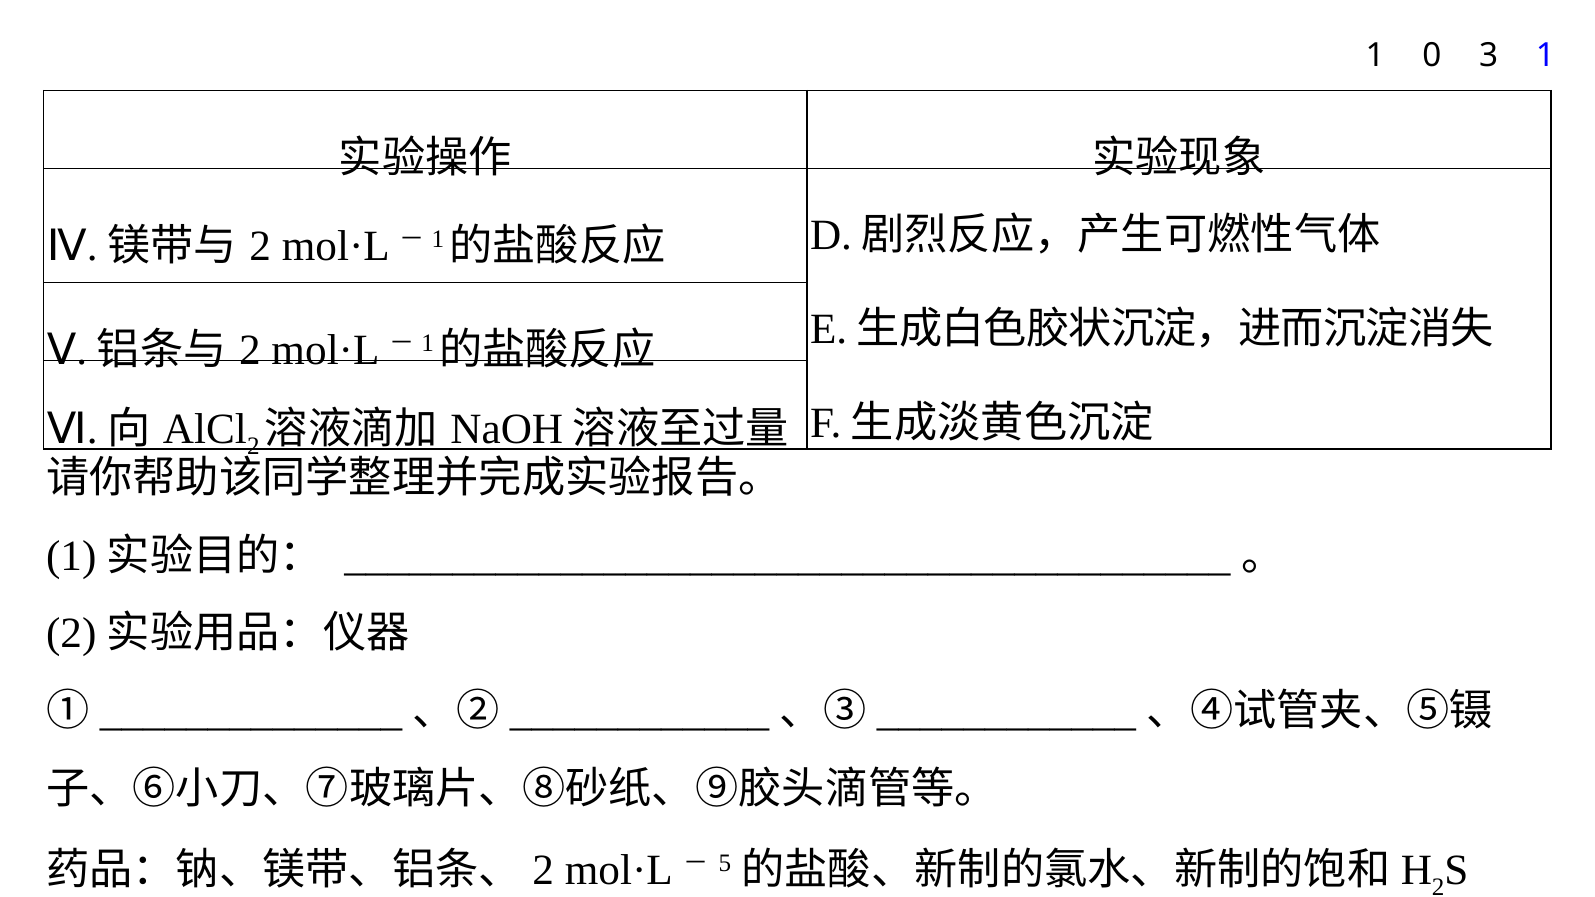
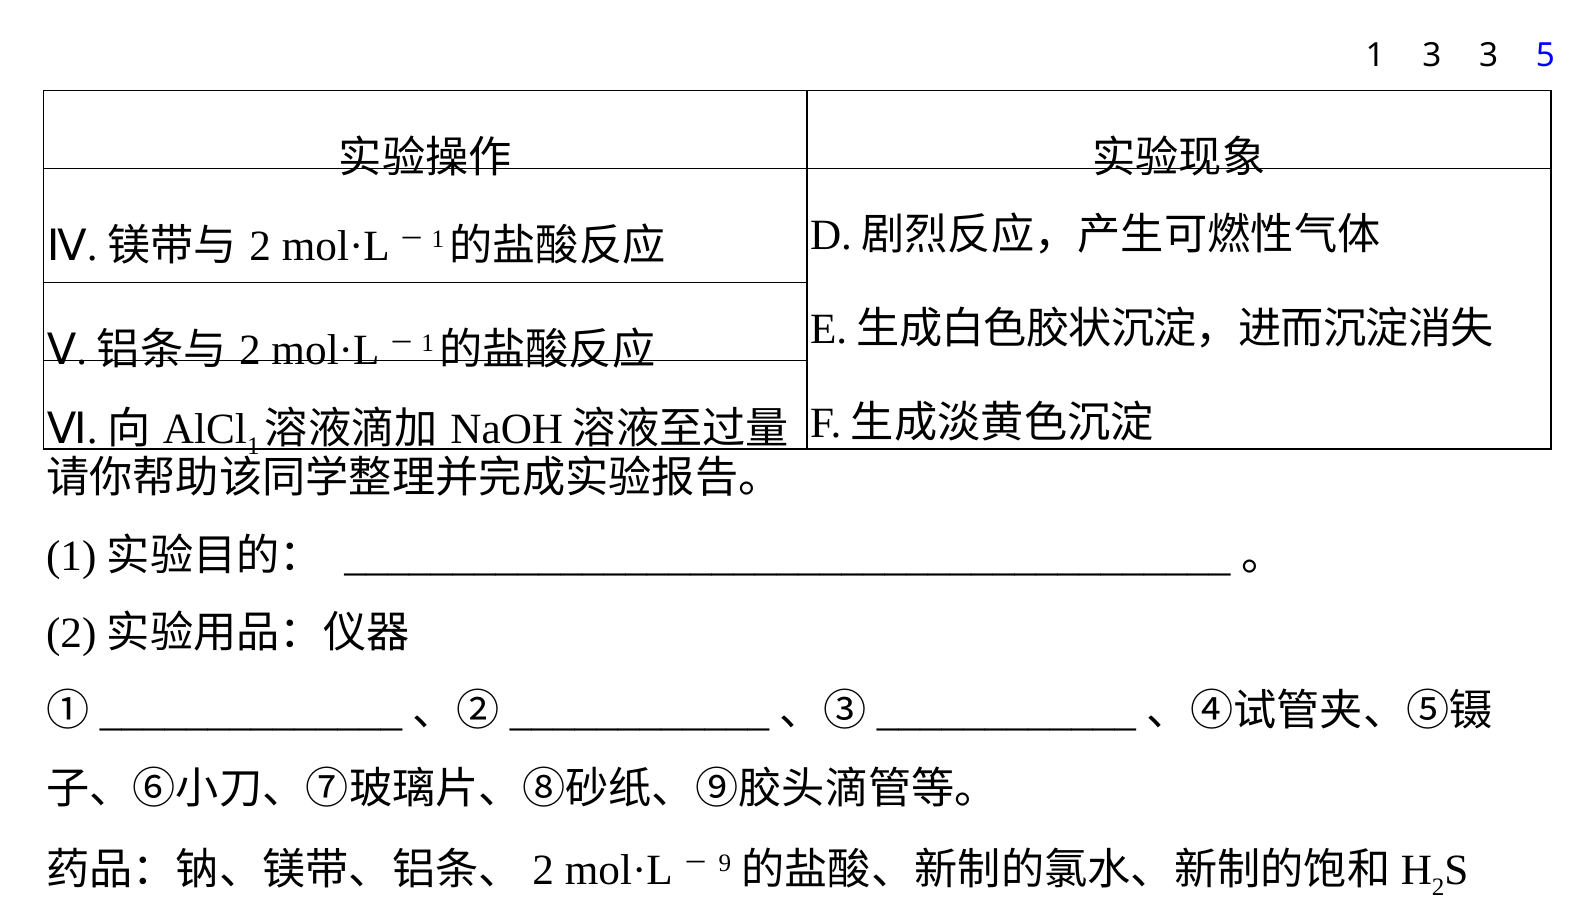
1 0: 0 -> 3
3 1: 1 -> 5
2 at (253, 447): 2 -> 1
5: 5 -> 9
